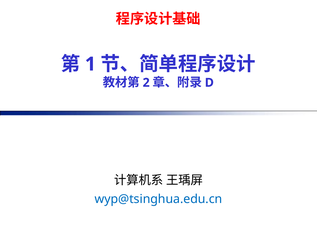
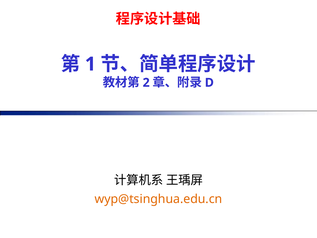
wyp@tsinghua.edu.cn colour: blue -> orange
